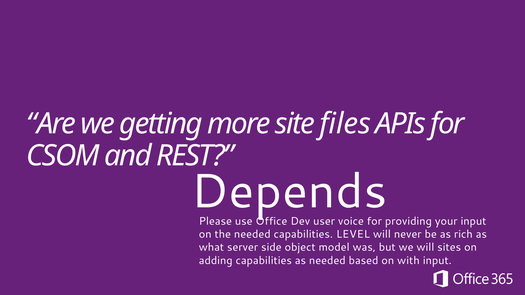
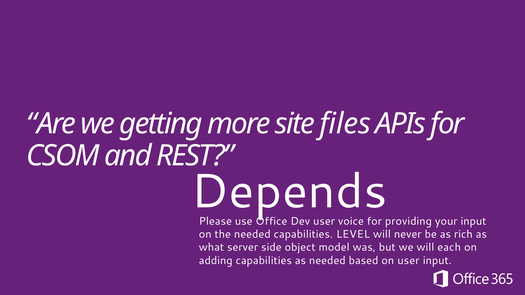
sites: sites -> each
on with: with -> user
